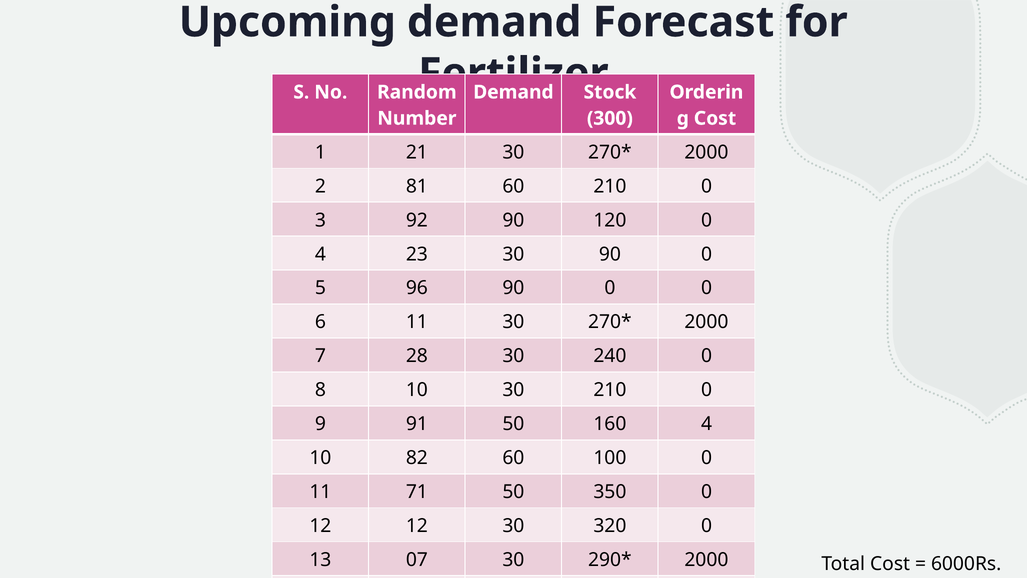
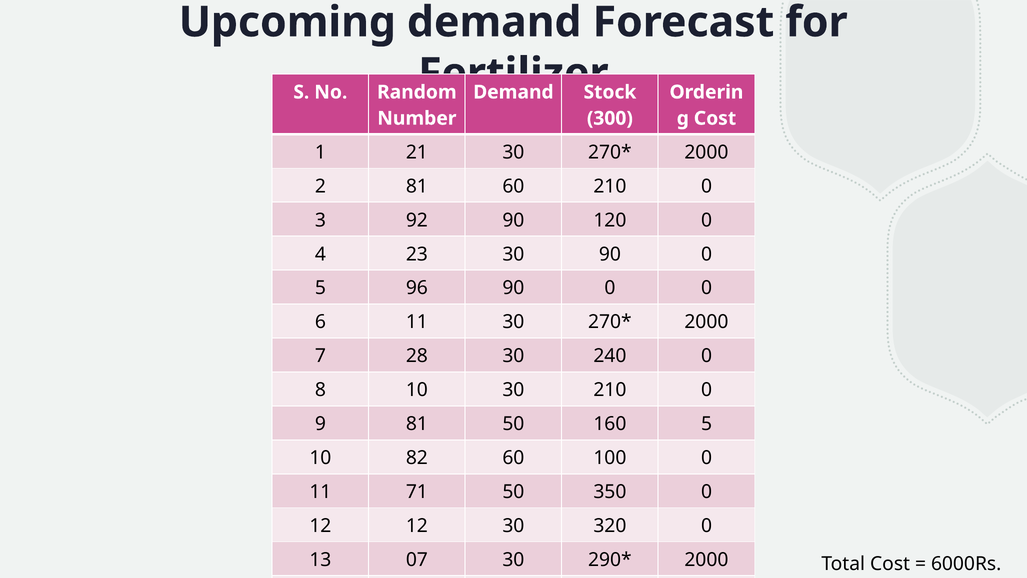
9 91: 91 -> 81
160 4: 4 -> 5
